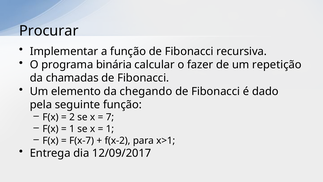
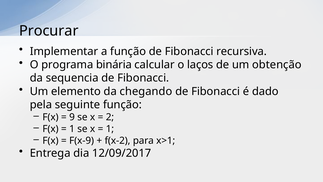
fazer: fazer -> laços
repetição: repetição -> obtenção
chamadas: chamadas -> sequencia
2: 2 -> 9
7: 7 -> 2
F(x-7: F(x-7 -> F(x-9
